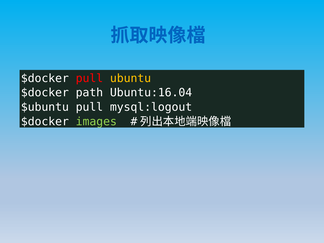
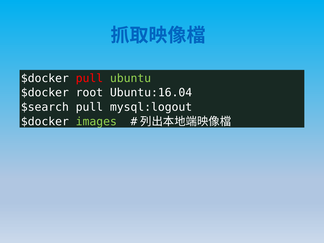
ubuntu colour: yellow -> light green
path: path -> root
$ubuntu: $ubuntu -> $search
